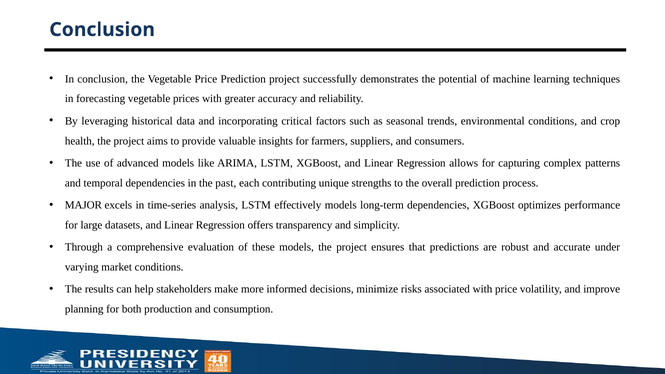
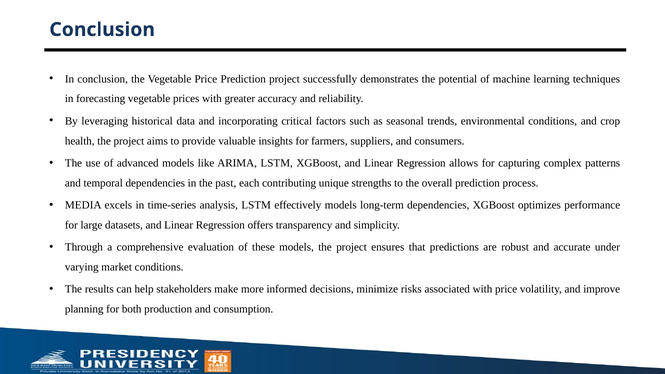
MAJOR: MAJOR -> MEDIA
